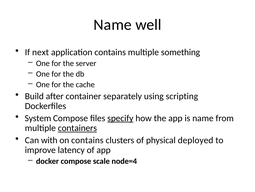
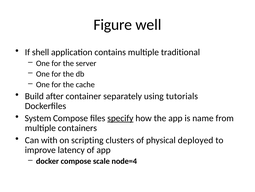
Name at (113, 25): Name -> Figure
next: next -> shell
something: something -> traditional
scripting: scripting -> tutorials
containers underline: present -> none
on contains: contains -> scripting
